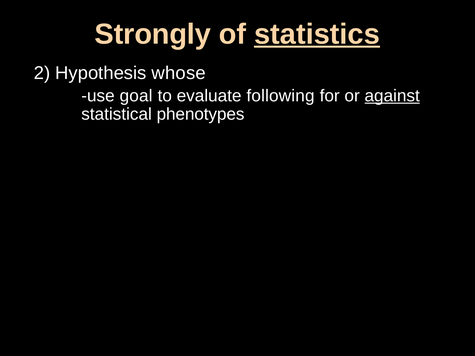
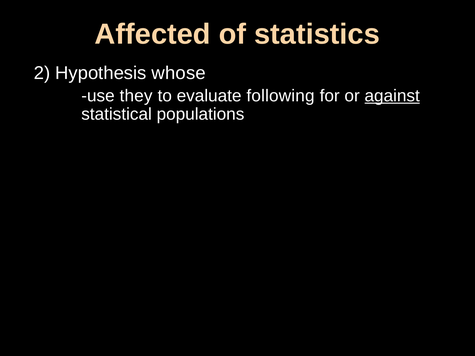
Strongly: Strongly -> Affected
statistics underline: present -> none
goal: goal -> they
phenotypes: phenotypes -> populations
